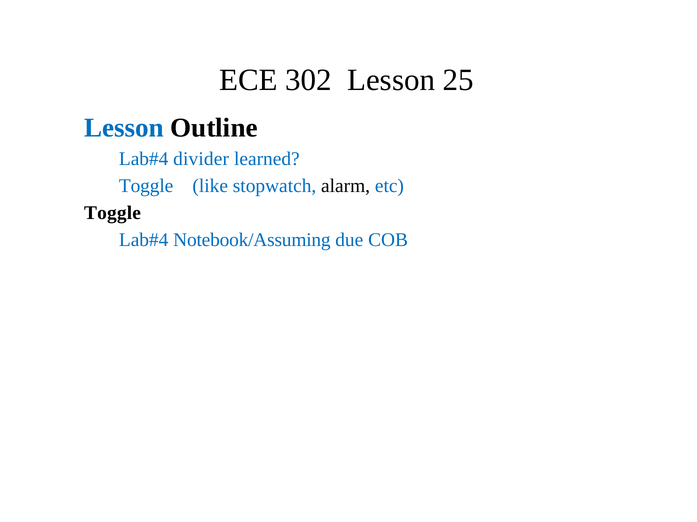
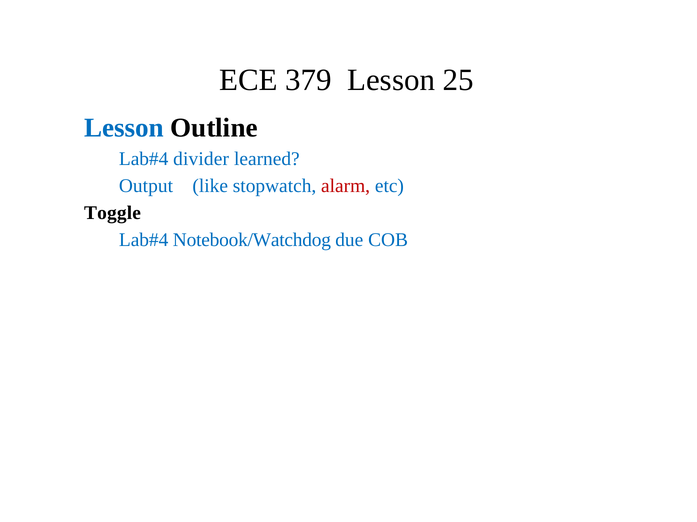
302: 302 -> 379
Toggle at (146, 186): Toggle -> Output
alarm colour: black -> red
Notebook/Assuming: Notebook/Assuming -> Notebook/Watchdog
